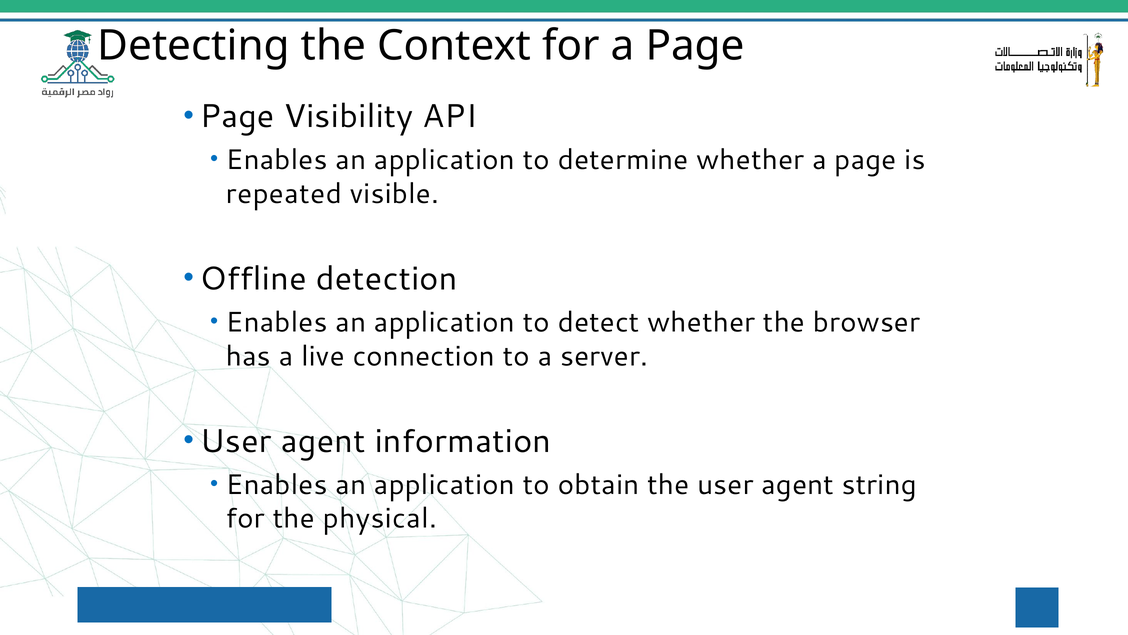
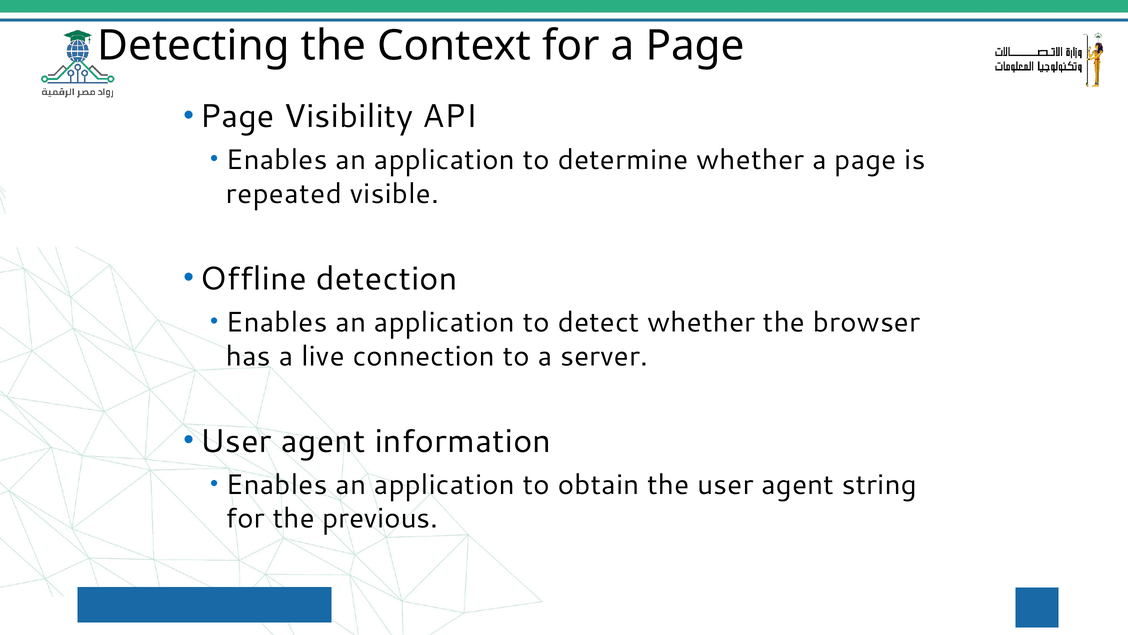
physical: physical -> previous
